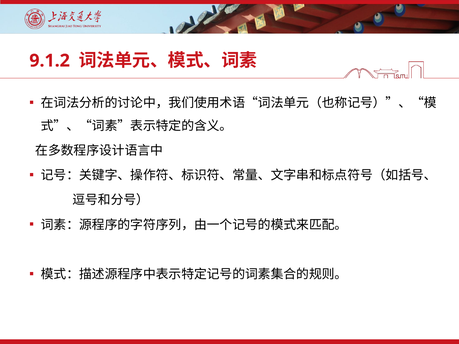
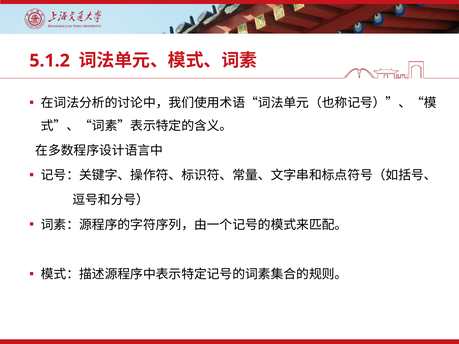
9.1.2: 9.1.2 -> 5.1.2
